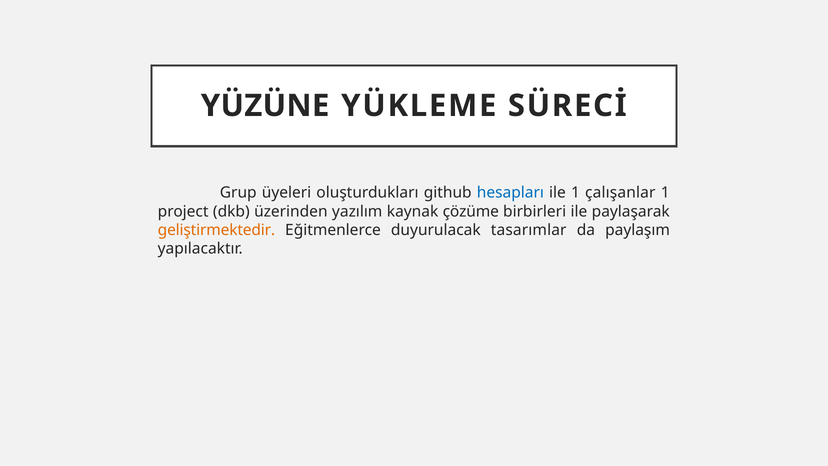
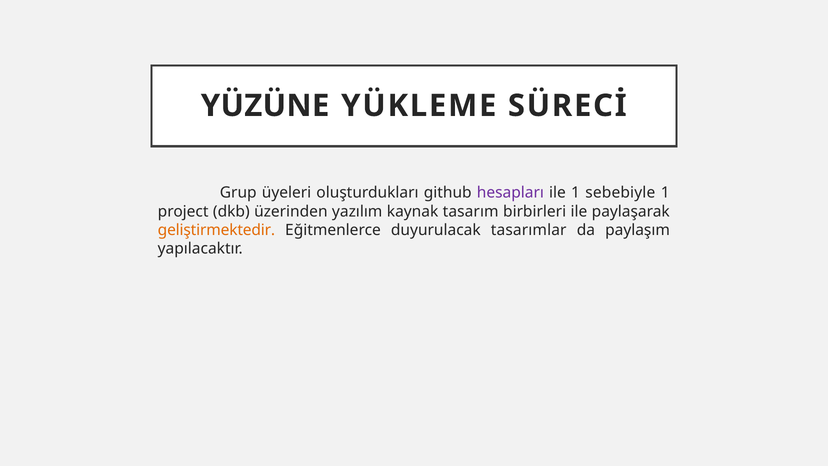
hesapları colour: blue -> purple
çalışanlar: çalışanlar -> sebebiyle
çözüme: çözüme -> tasarım
